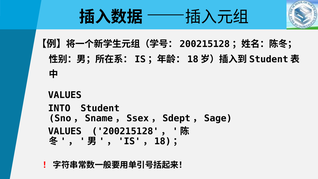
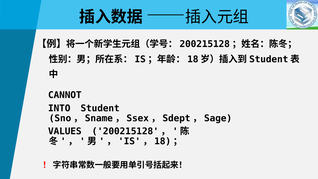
VALUES at (65, 95): VALUES -> CANNOT
